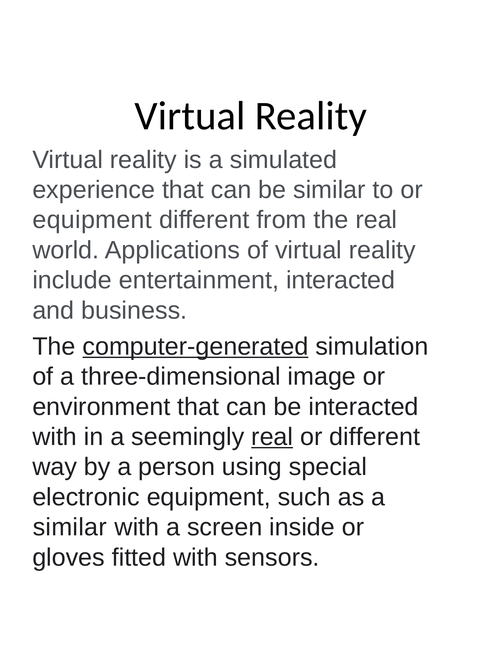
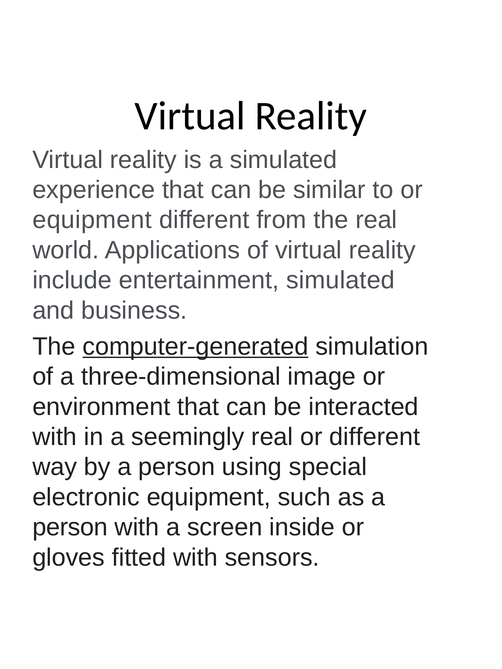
entertainment interacted: interacted -> simulated
real at (272, 437) underline: present -> none
similar at (70, 528): similar -> person
